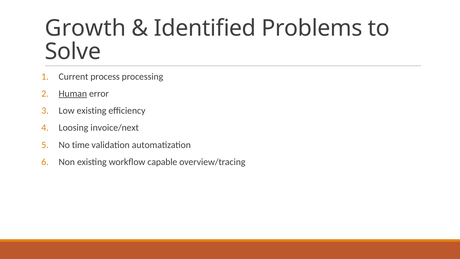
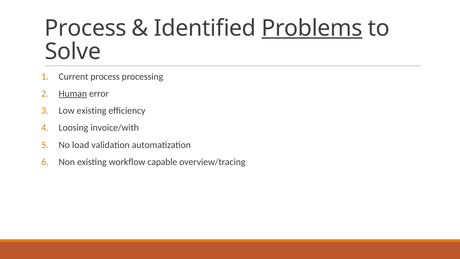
Growth at (85, 28): Growth -> Process
Problems underline: none -> present
invoice/next: invoice/next -> invoice/with
time: time -> load
